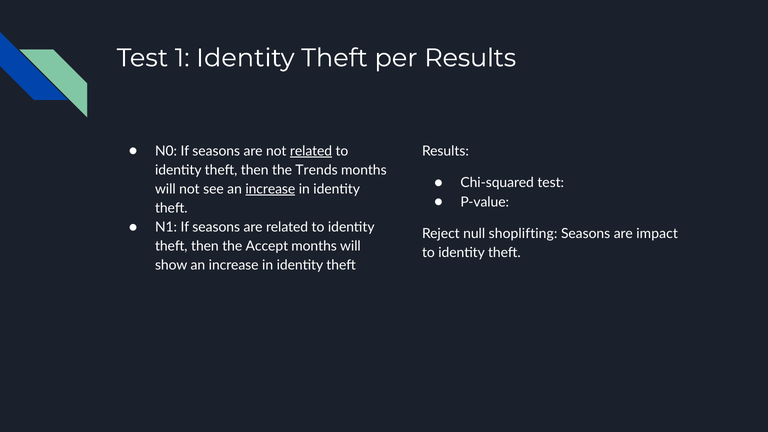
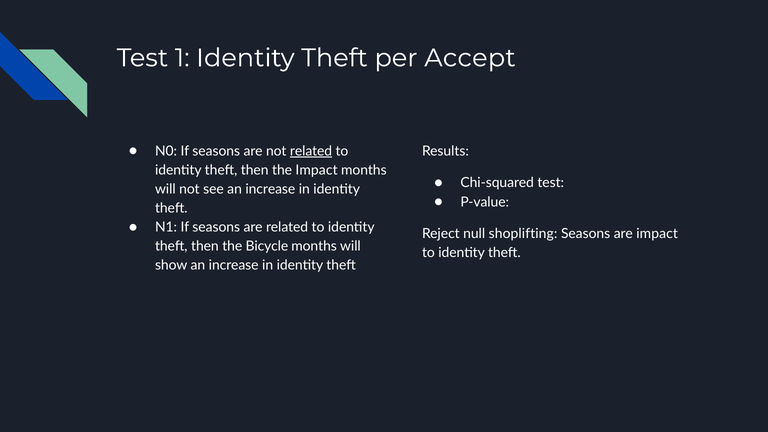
per Results: Results -> Accept
the Trends: Trends -> Impact
increase at (270, 189) underline: present -> none
Accept: Accept -> Bicycle
